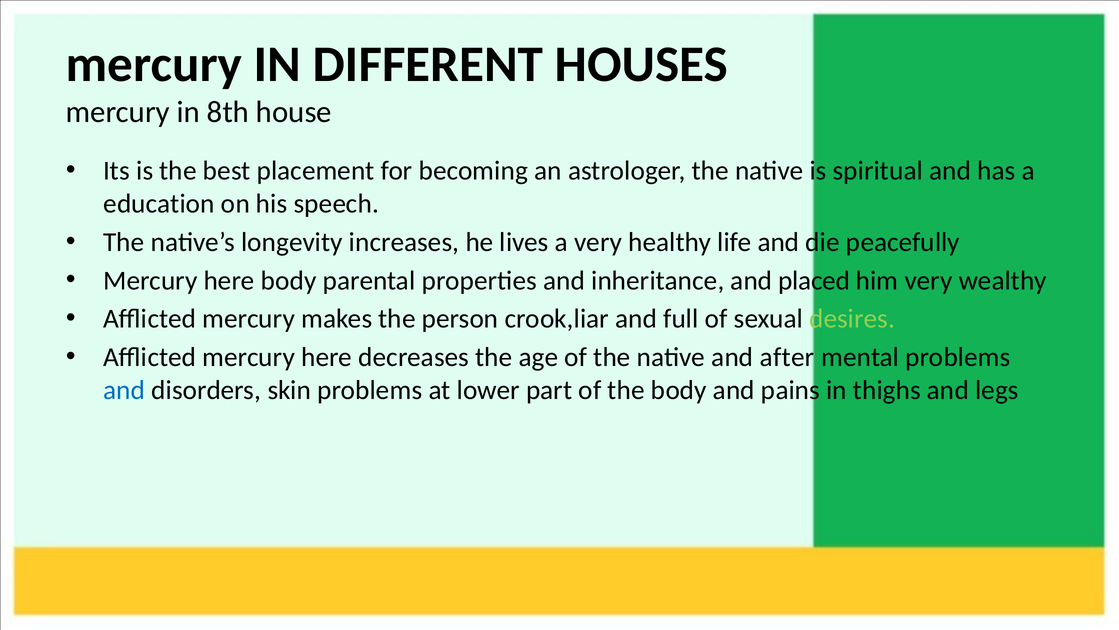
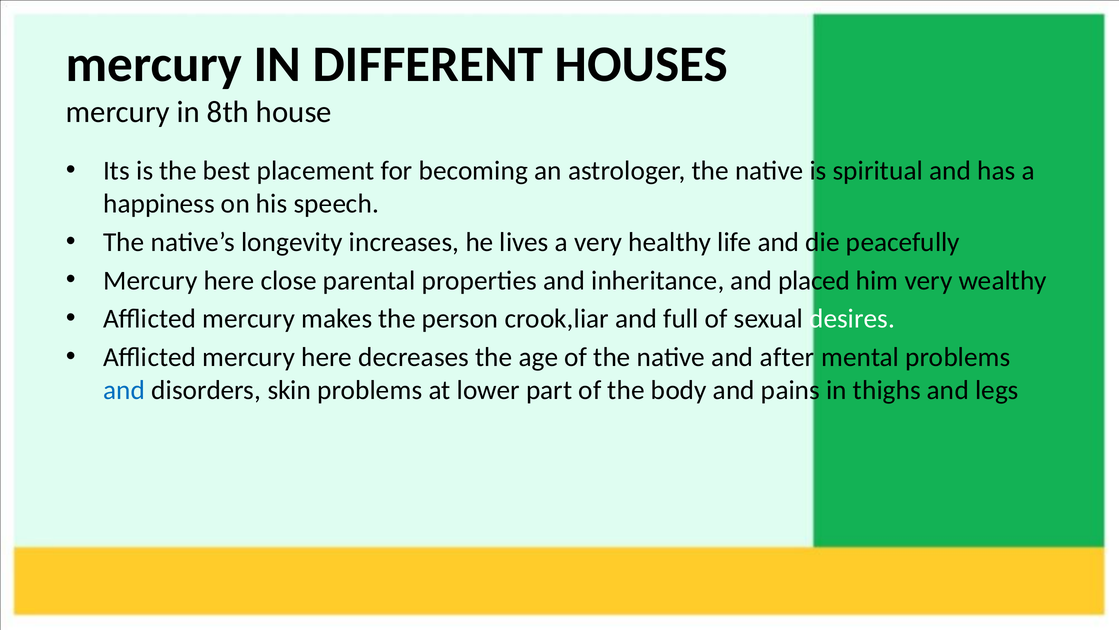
education: education -> happiness
here body: body -> close
desires colour: light green -> white
